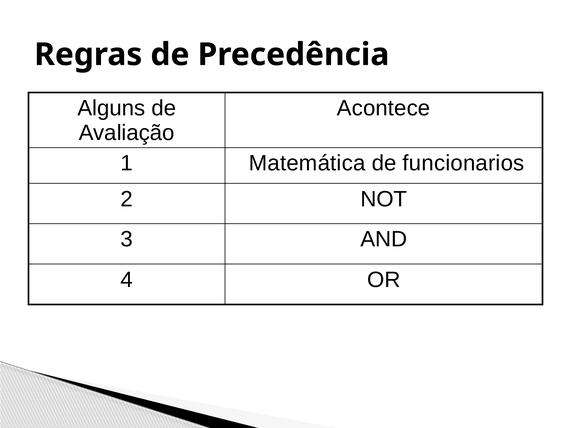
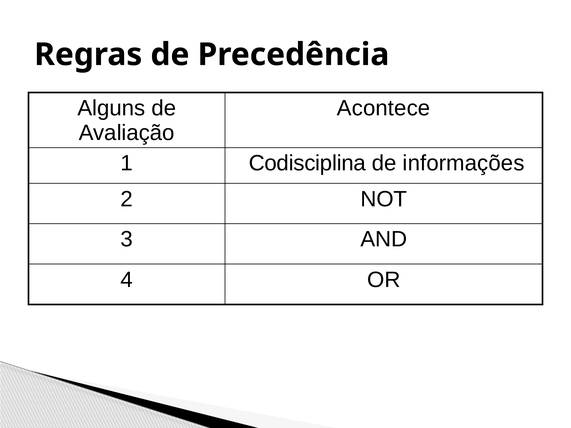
Matemática: Matemática -> Codisciplina
funcionarios: funcionarios -> informações
